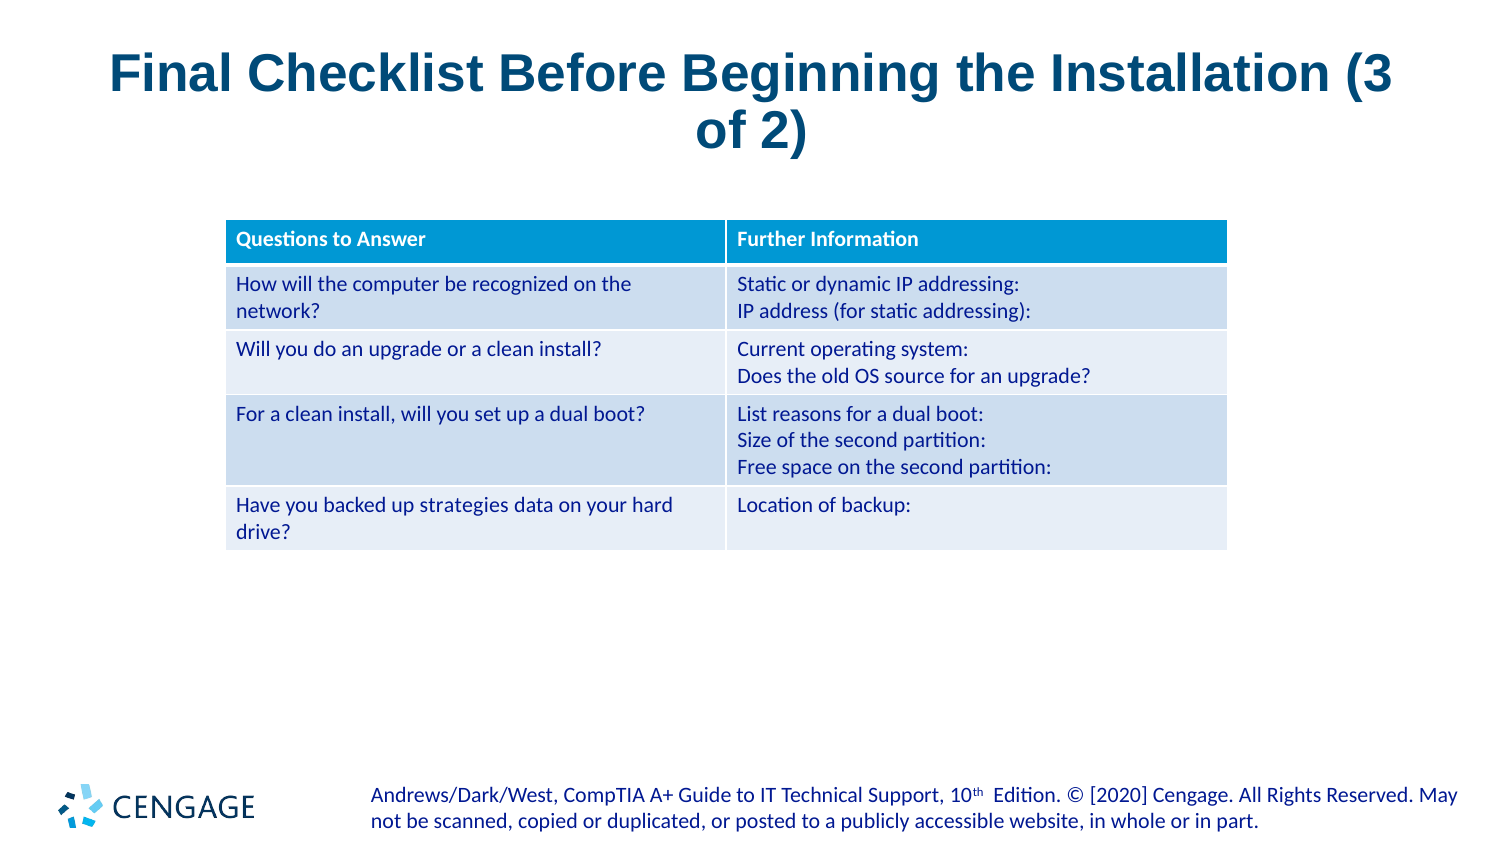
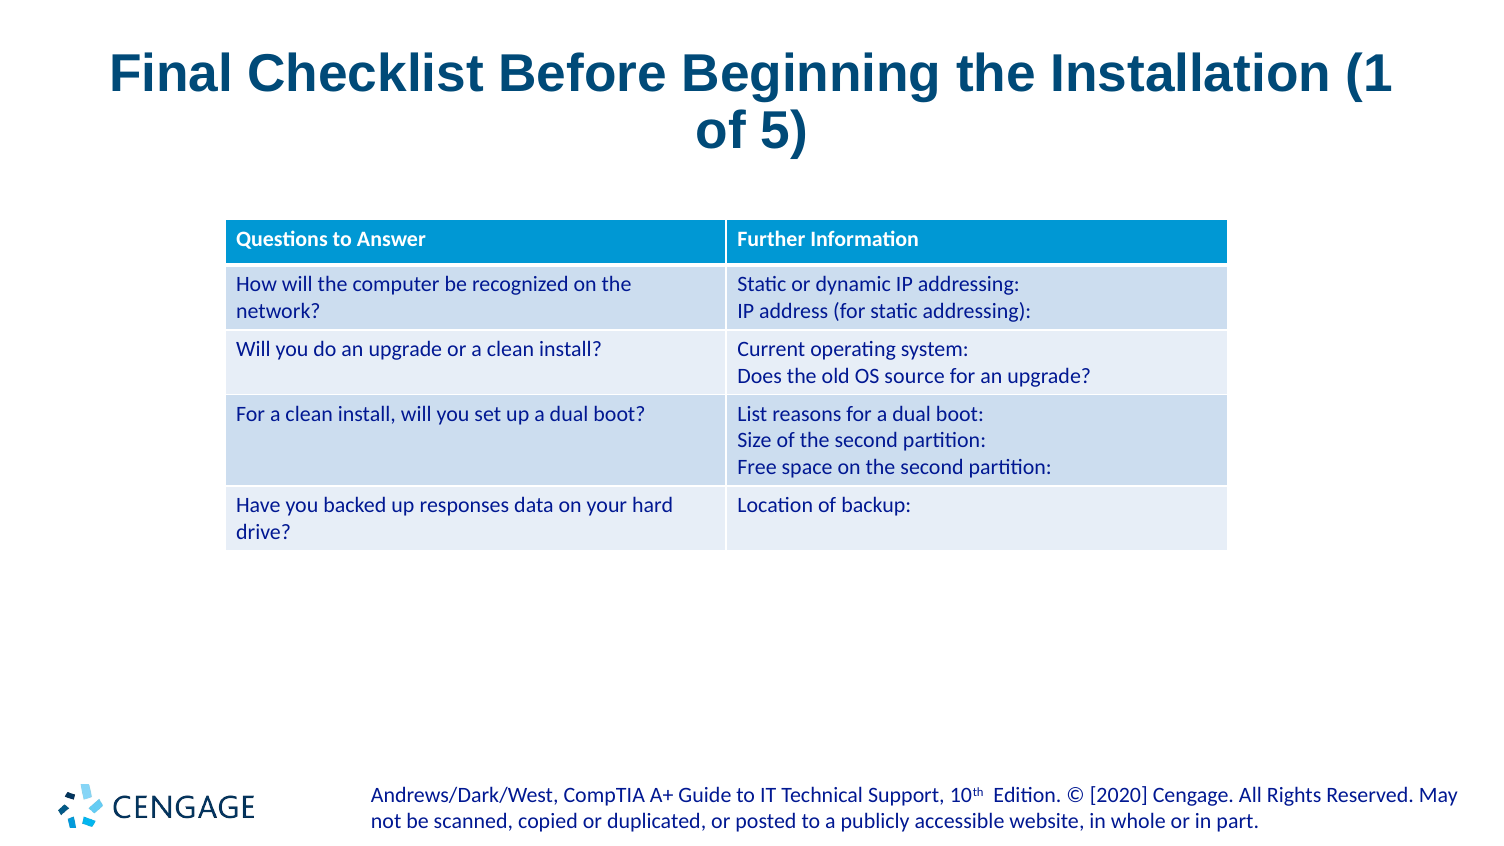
3: 3 -> 1
2: 2 -> 5
strategies: strategies -> responses
